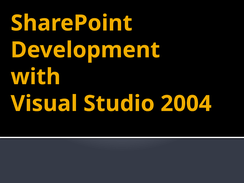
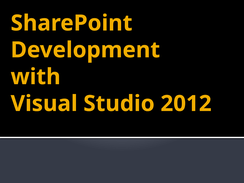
2004: 2004 -> 2012
